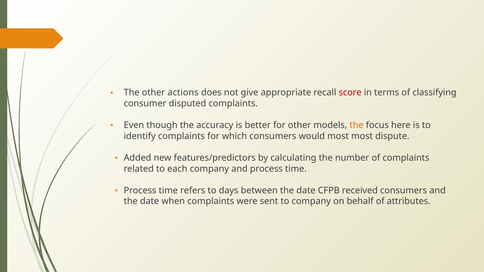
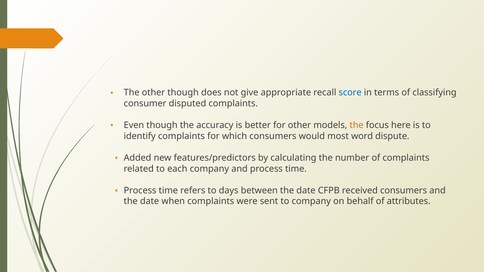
other actions: actions -> though
score colour: red -> blue
most most: most -> word
